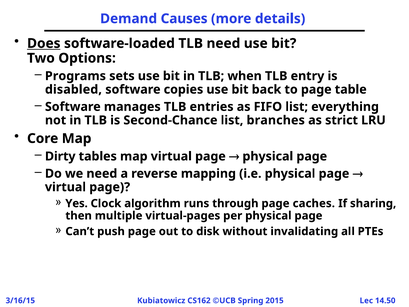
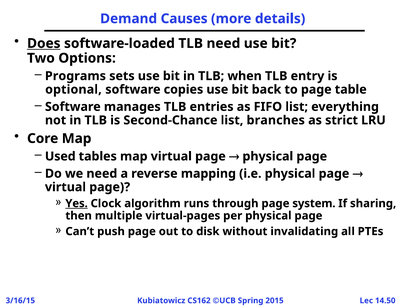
disabled: disabled -> optional
Dirty: Dirty -> Used
Yes underline: none -> present
caches: caches -> system
